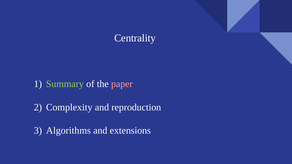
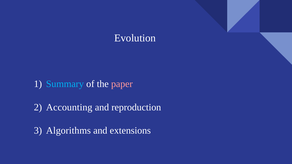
Centrality: Centrality -> Evolution
Summary colour: light green -> light blue
Complexity: Complexity -> Accounting
